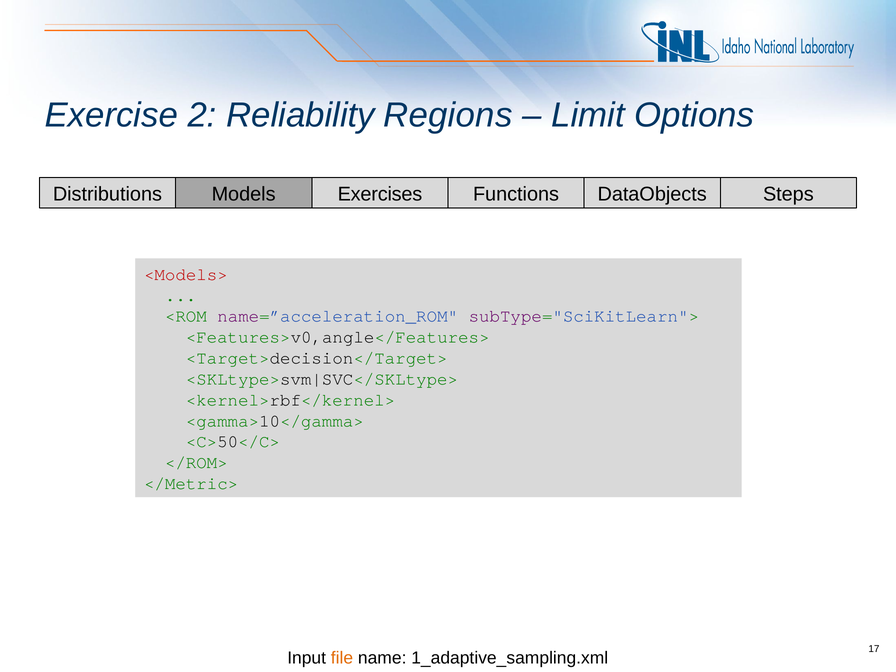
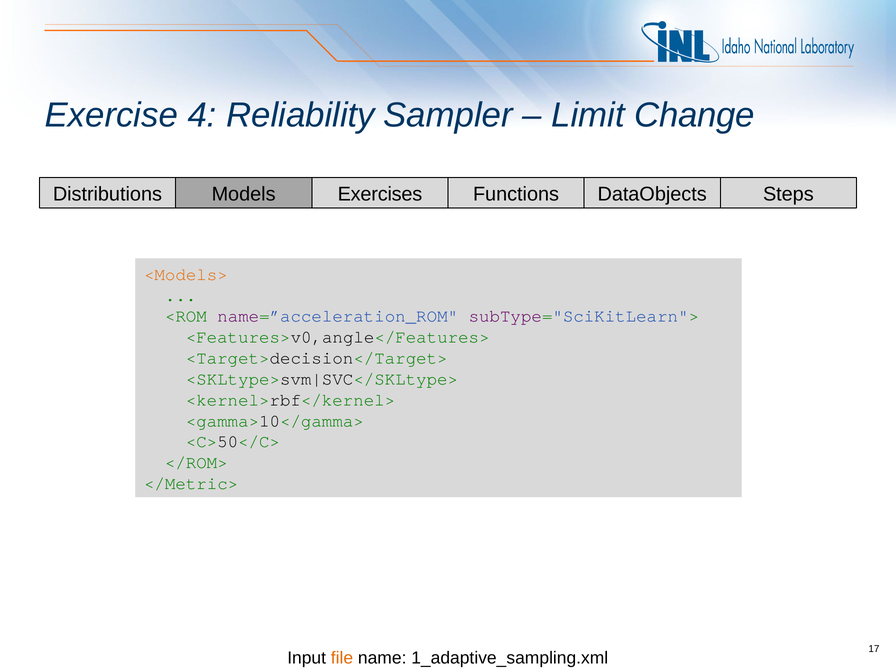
2: 2 -> 4
Regions: Regions -> Sampler
Options: Options -> Change
<Models> colour: red -> orange
